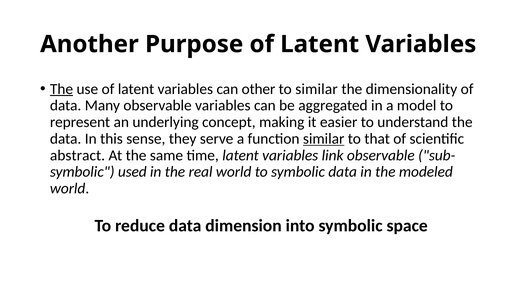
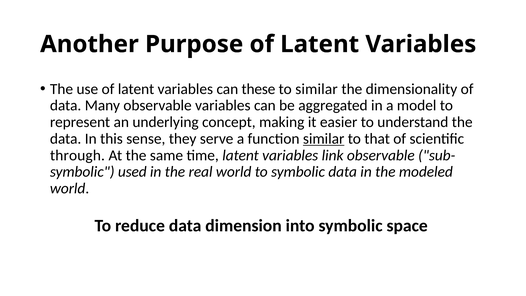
The at (62, 89) underline: present -> none
other: other -> these
abstract: abstract -> through
